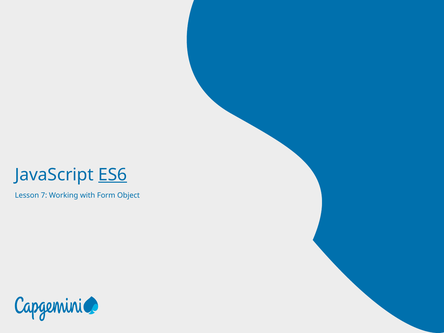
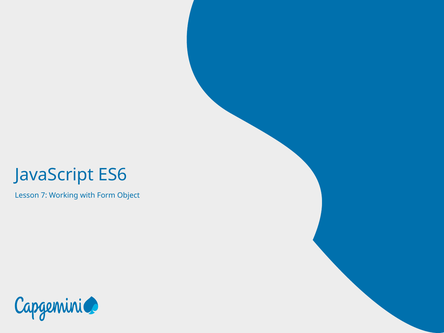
ES6 underline: present -> none
